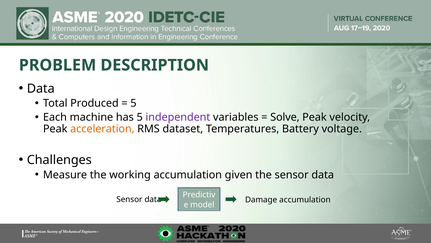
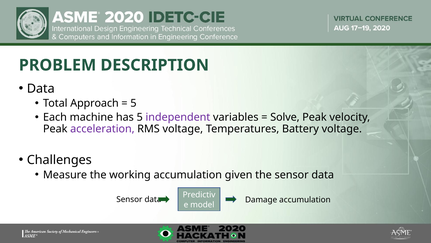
Produced: Produced -> Approach
acceleration colour: orange -> purple
RMS dataset: dataset -> voltage
